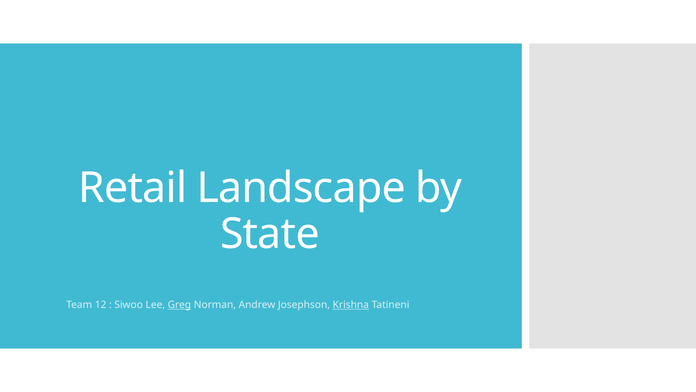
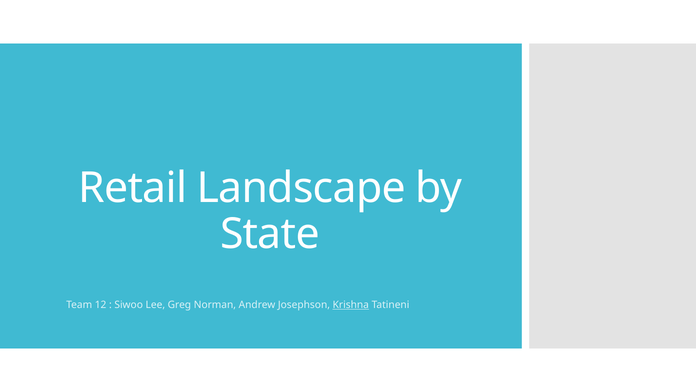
Greg underline: present -> none
